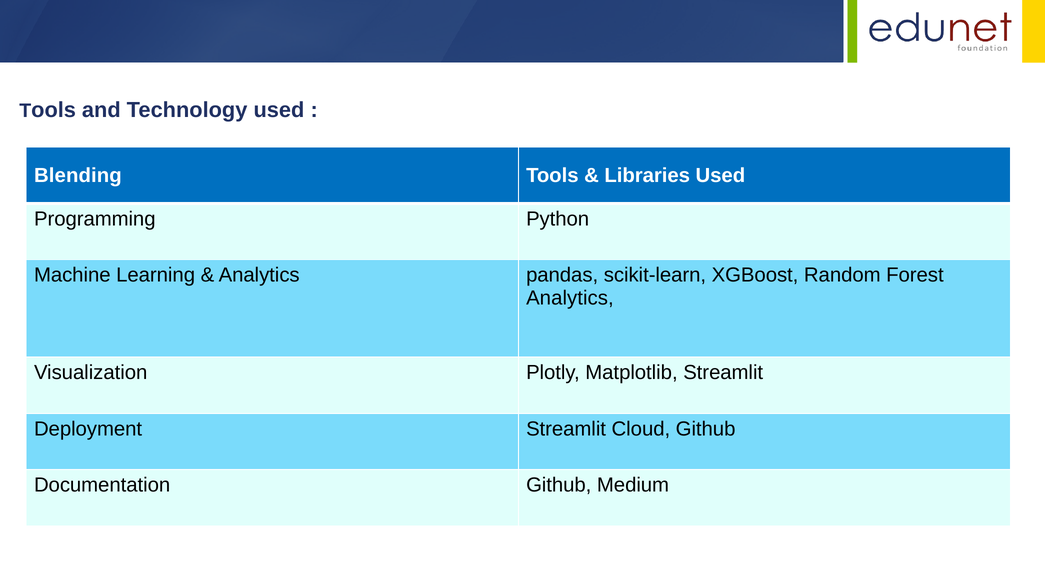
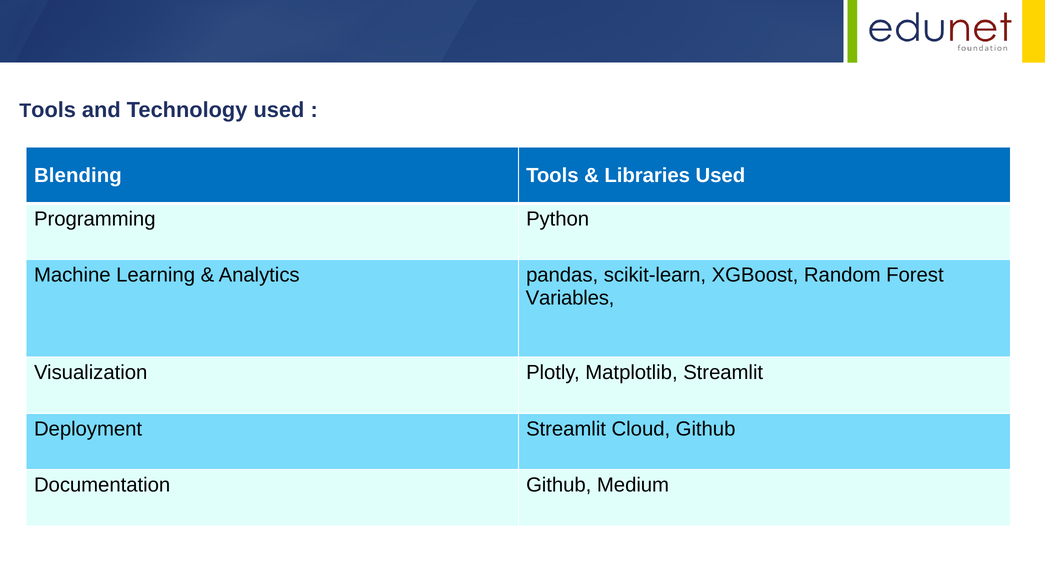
Analytics at (570, 298): Analytics -> Variables
